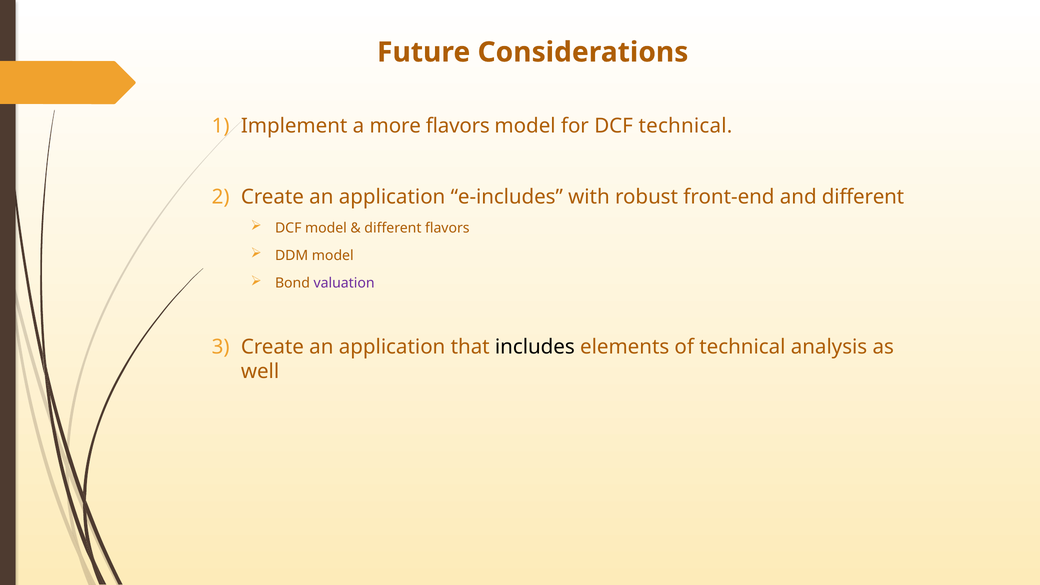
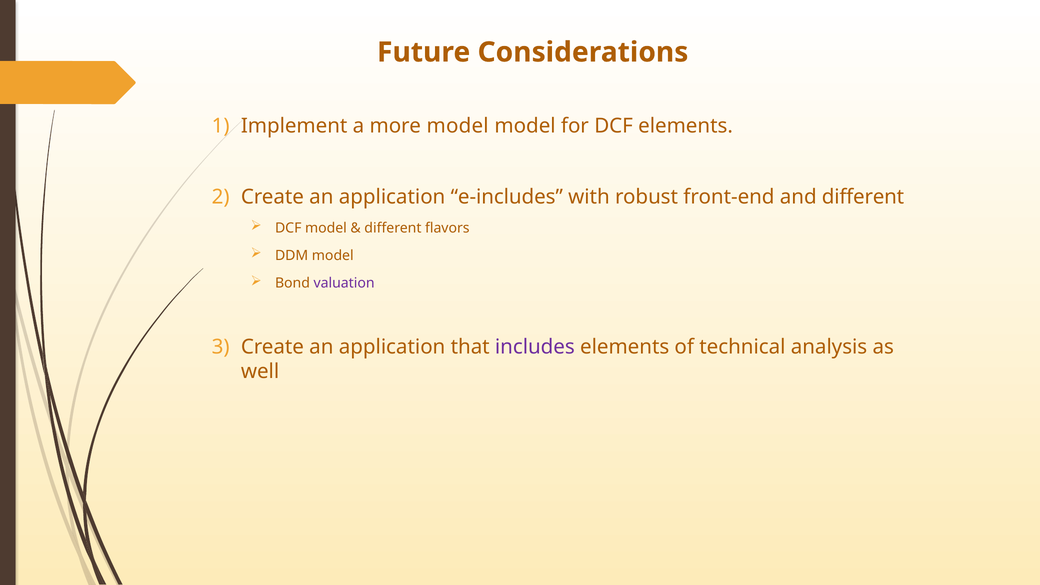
more flavors: flavors -> model
DCF technical: technical -> elements
includes colour: black -> purple
